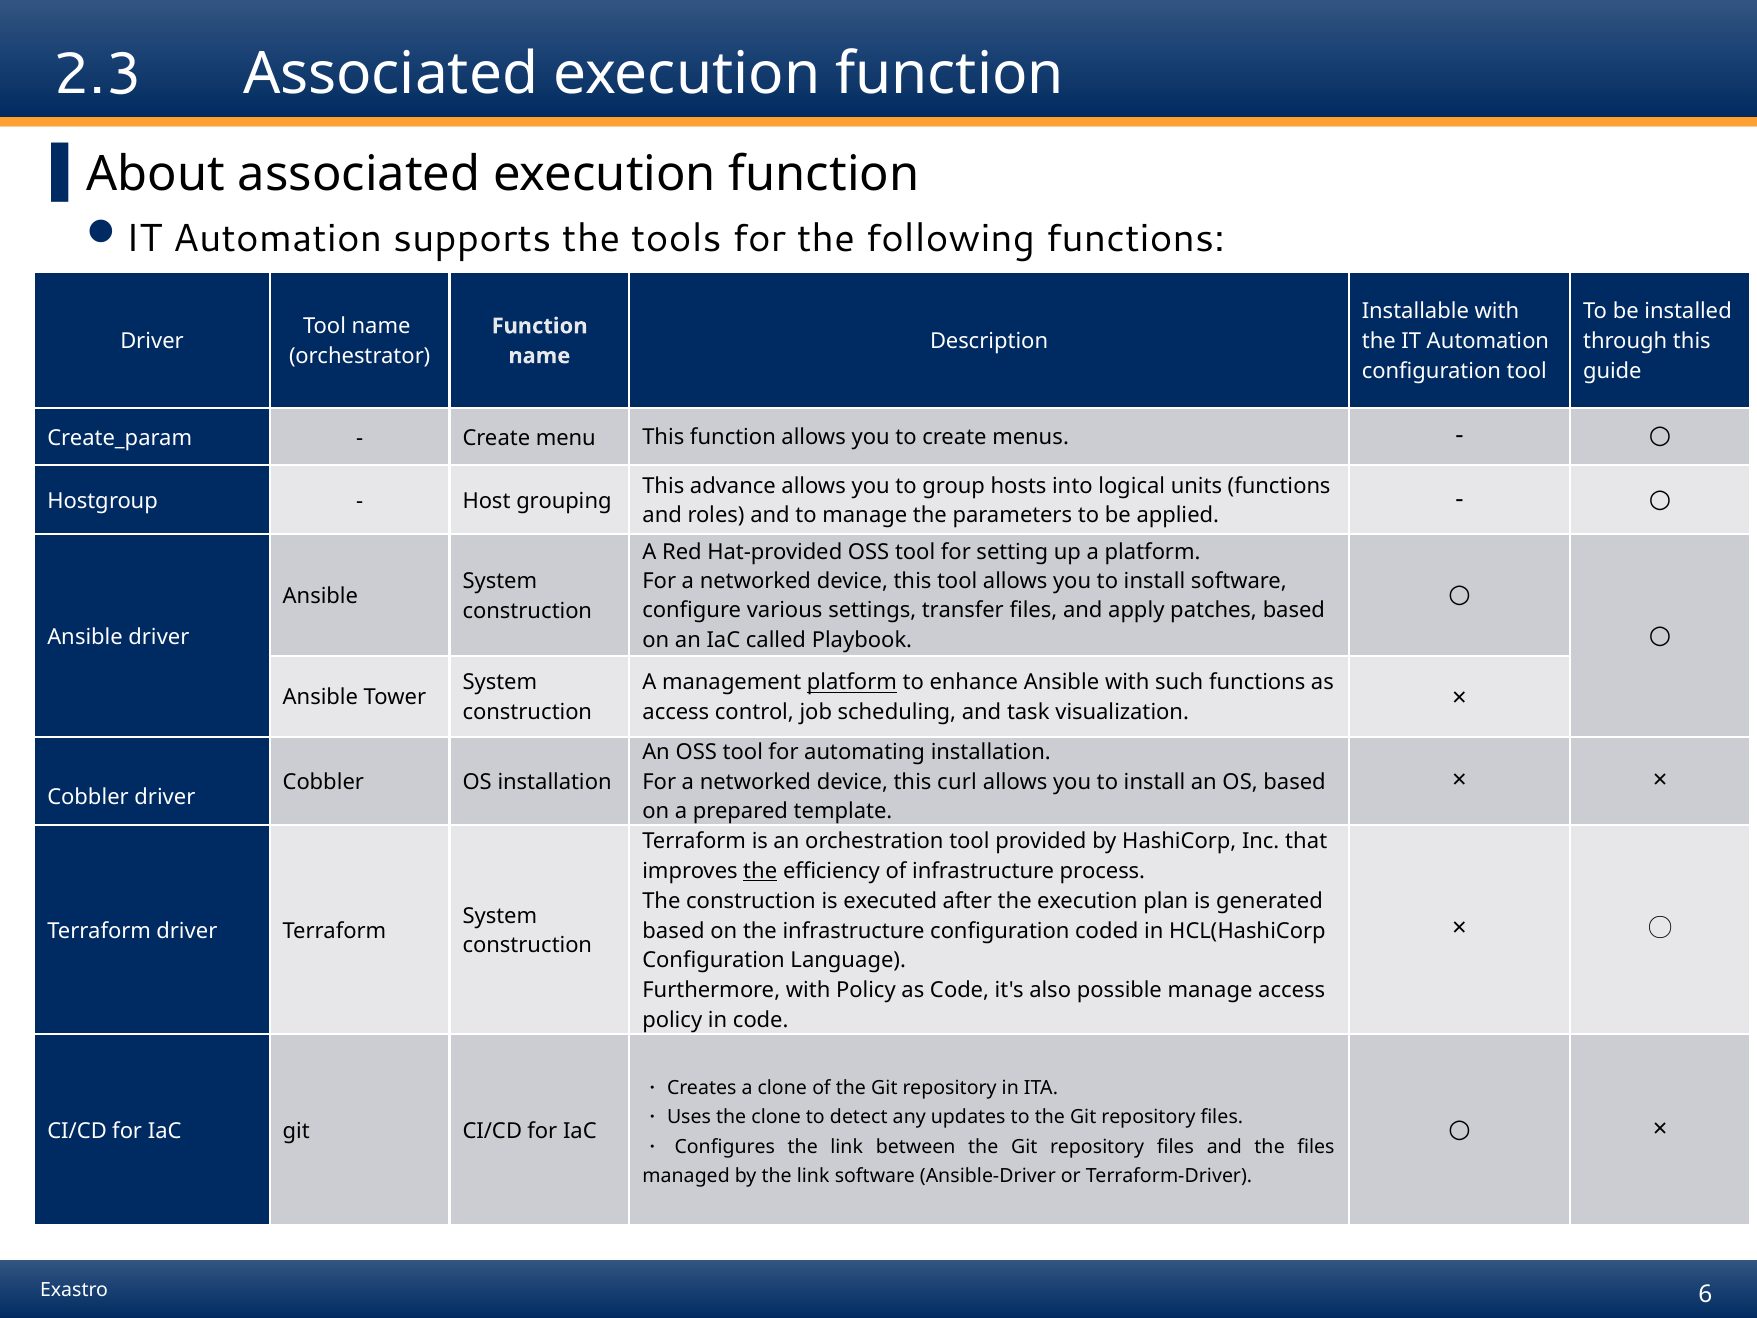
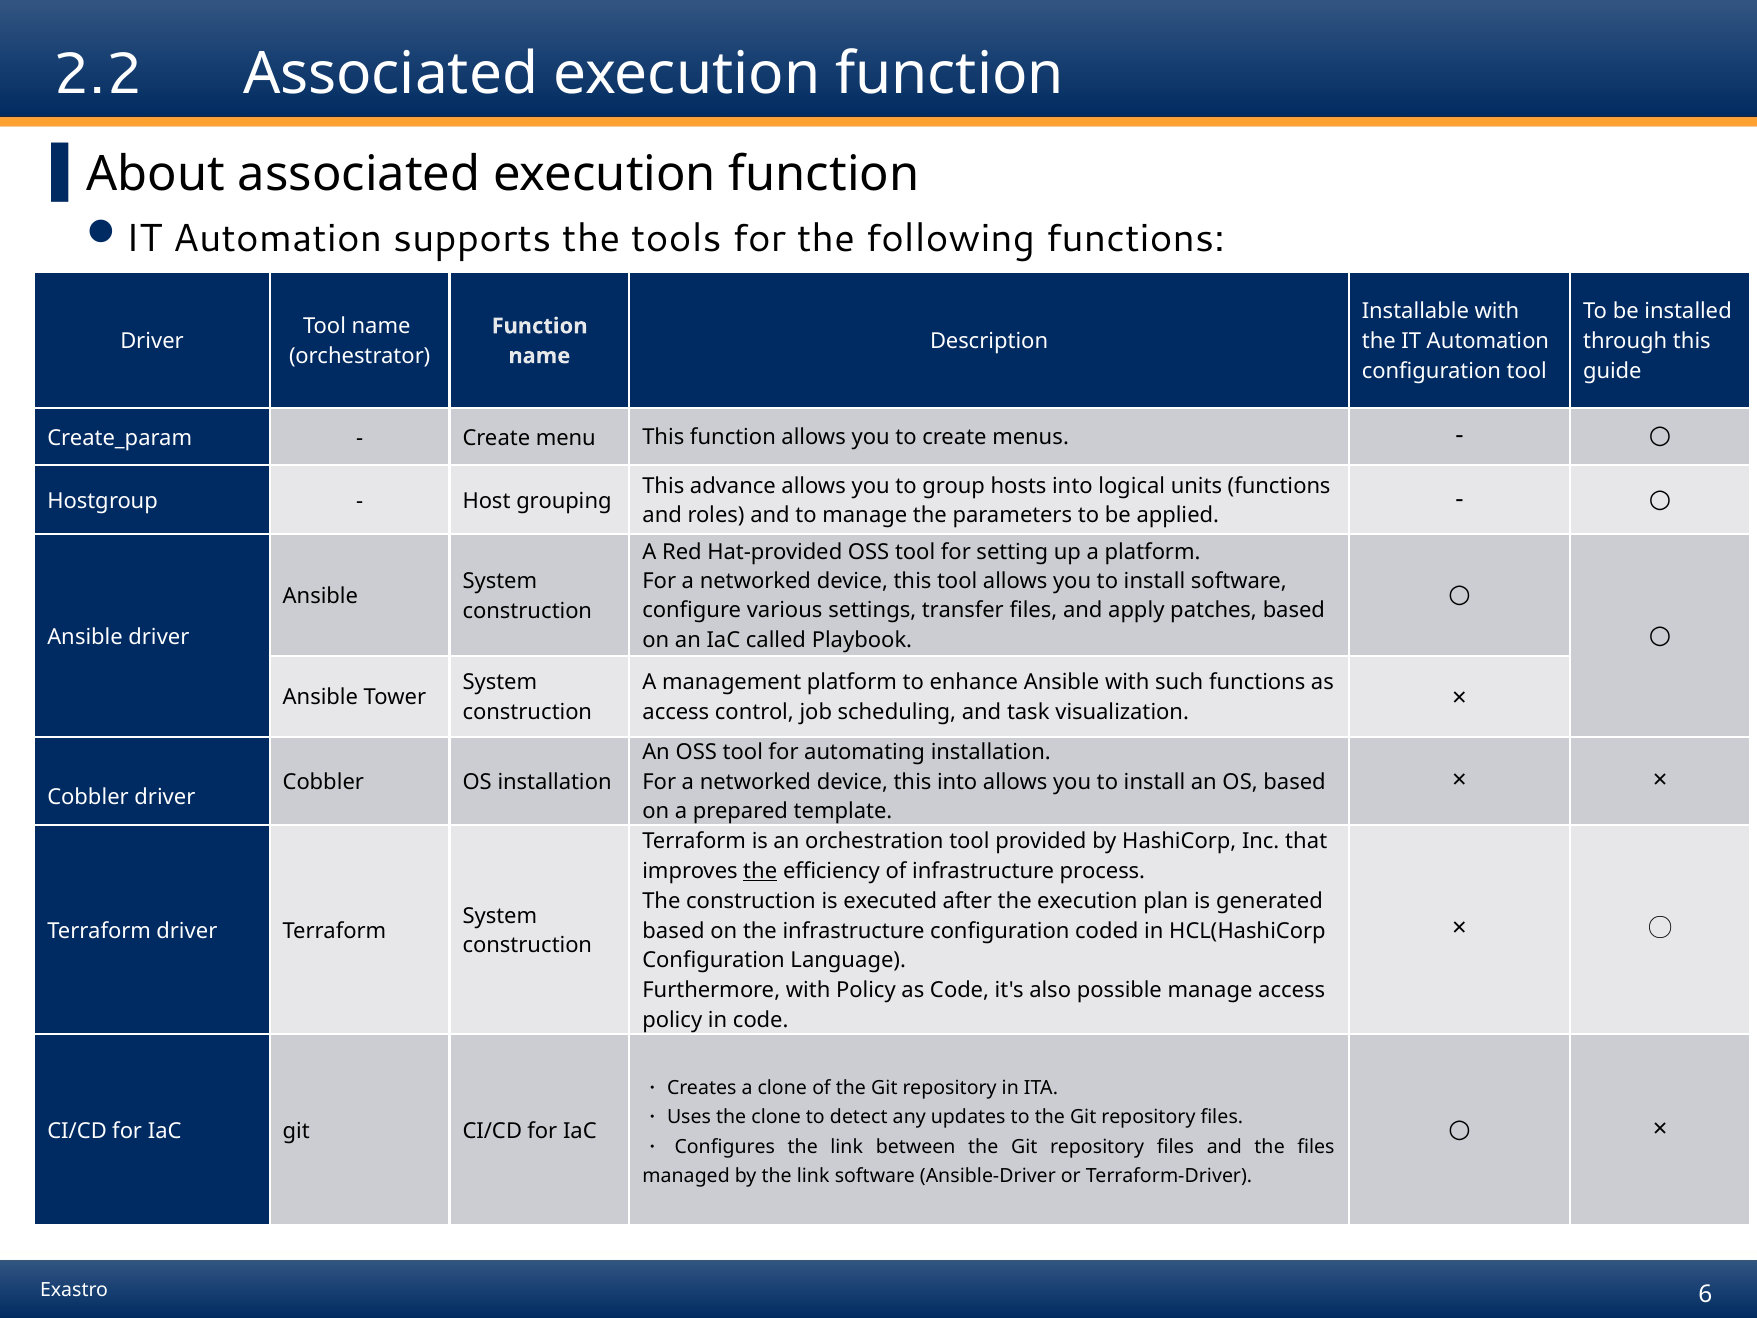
2.3: 2.3 -> 2.2
platform at (852, 683) underline: present -> none
this curl: curl -> into
